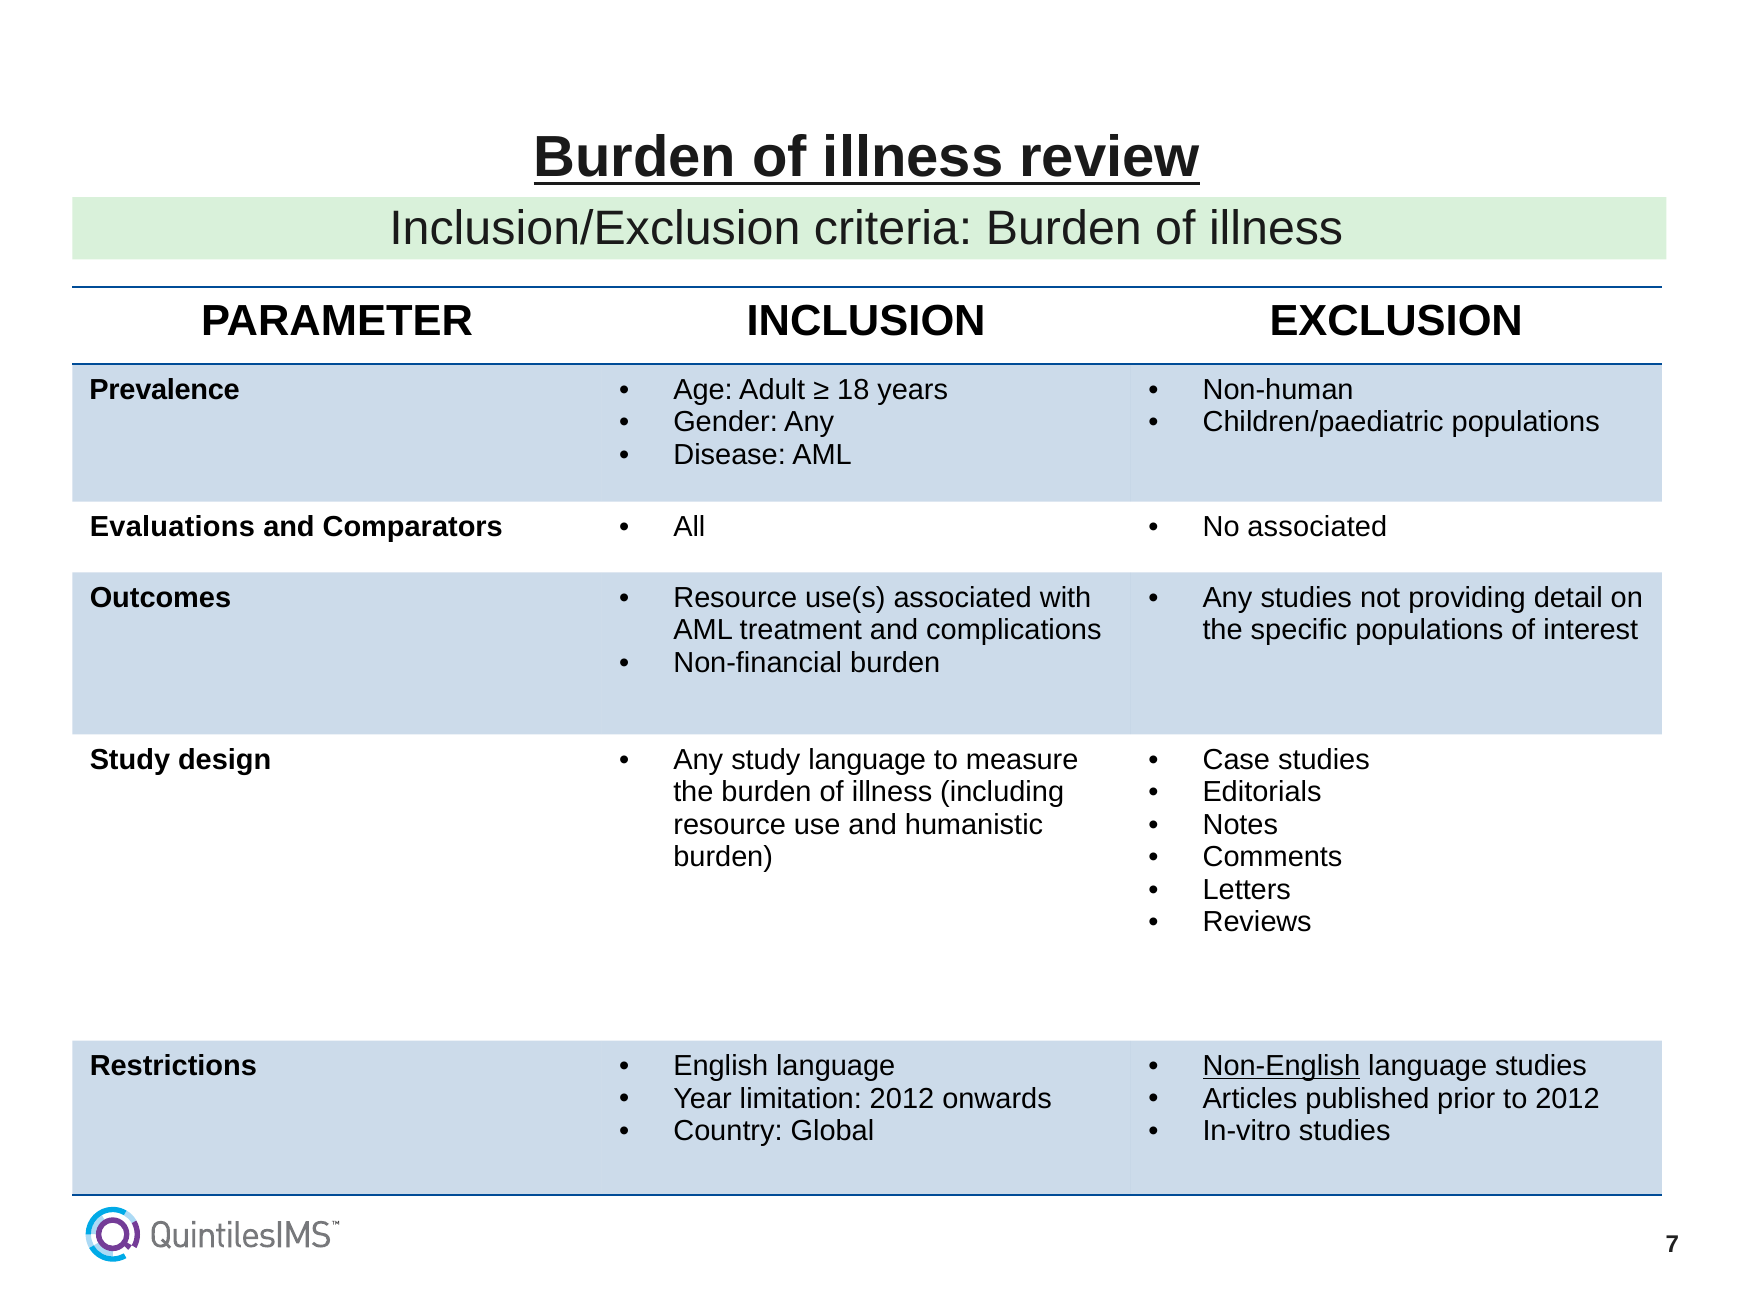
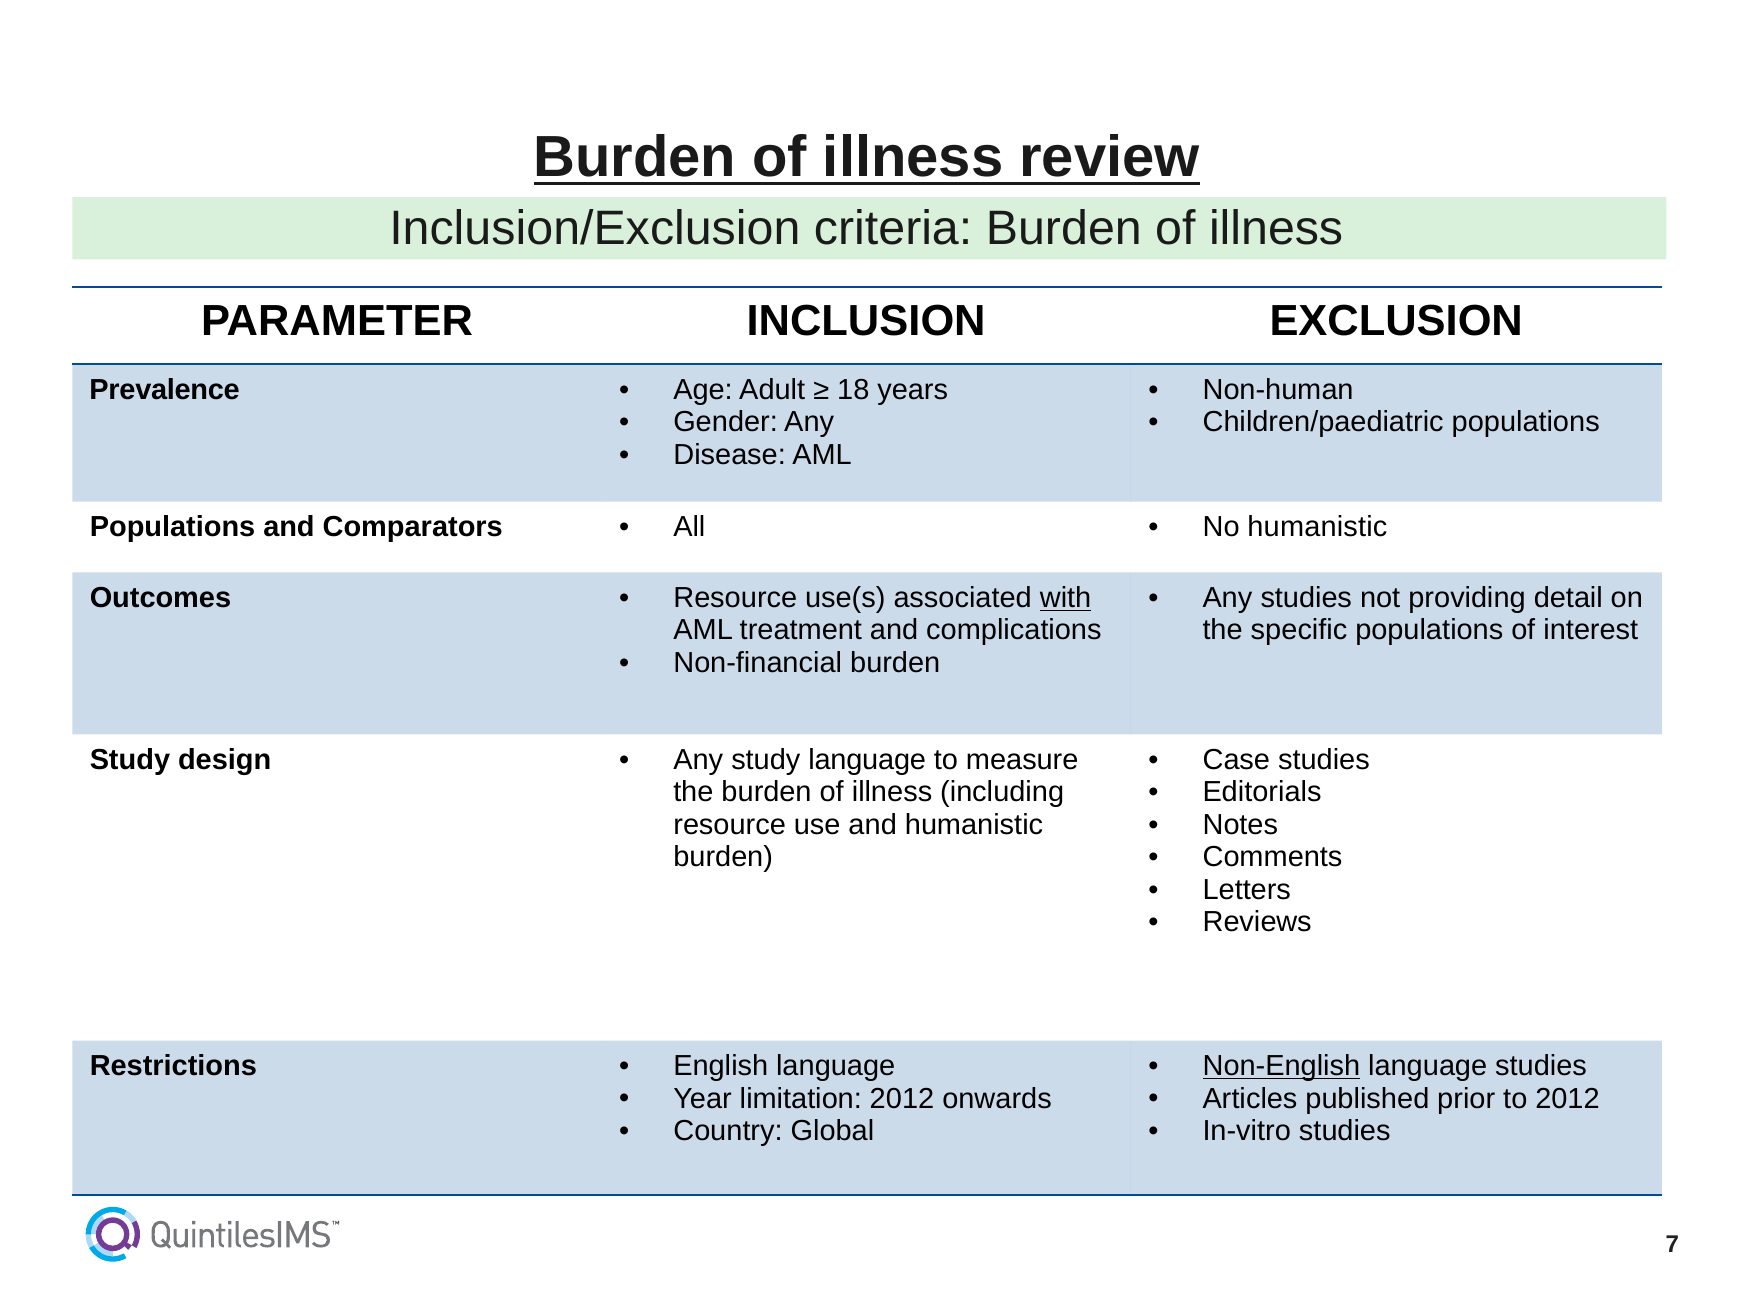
Evaluations at (172, 527): Evaluations -> Populations
No associated: associated -> humanistic
with underline: none -> present
